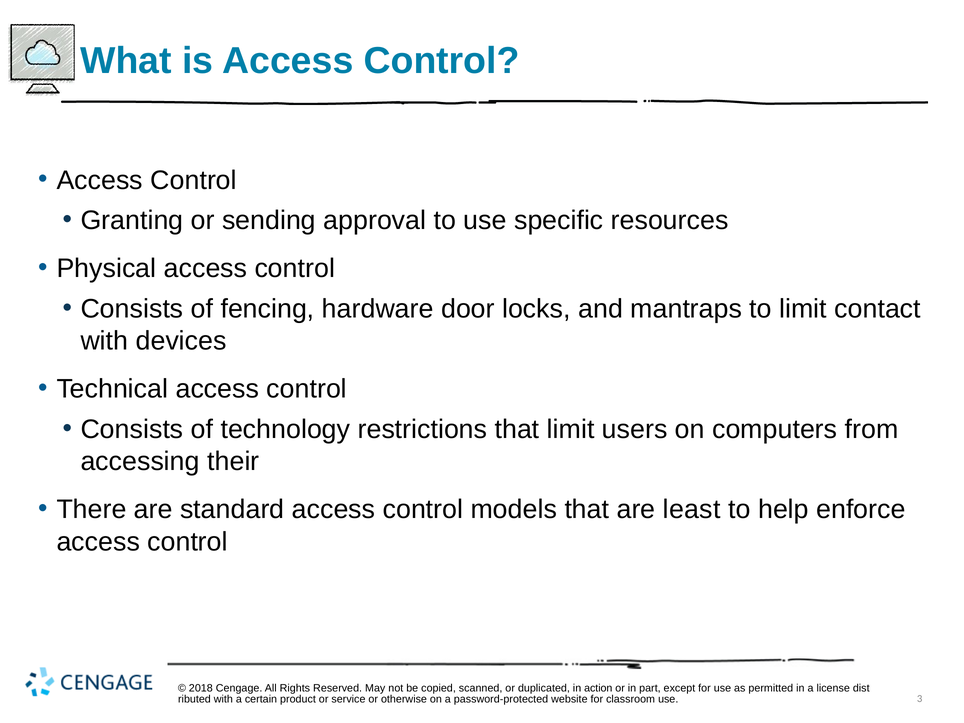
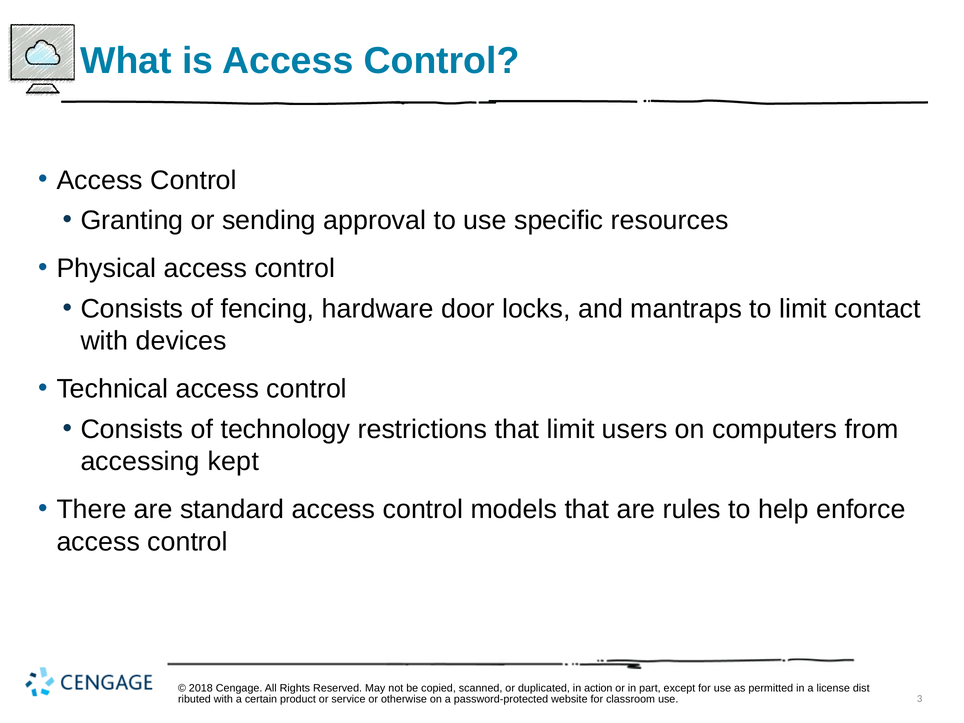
their: their -> kept
least: least -> rules
